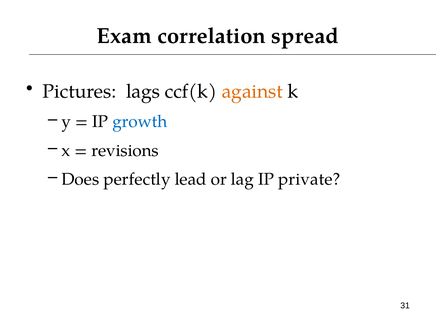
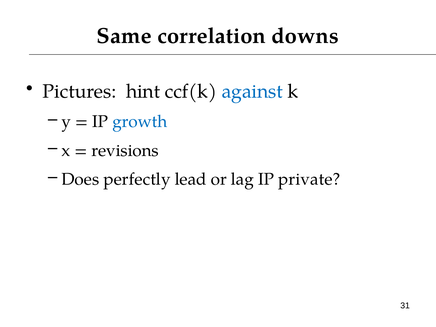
Exam: Exam -> Same
spread: spread -> downs
lags: lags -> hint
against colour: orange -> blue
